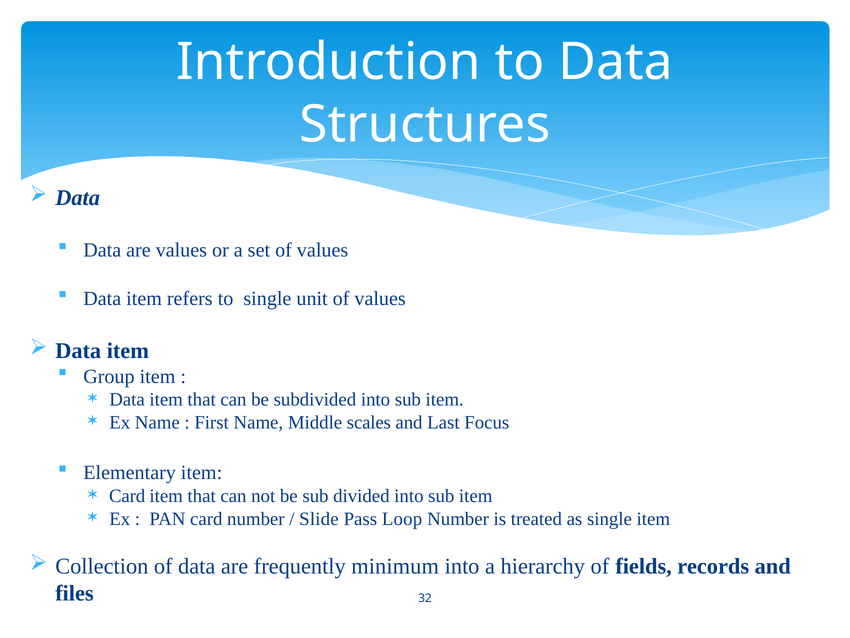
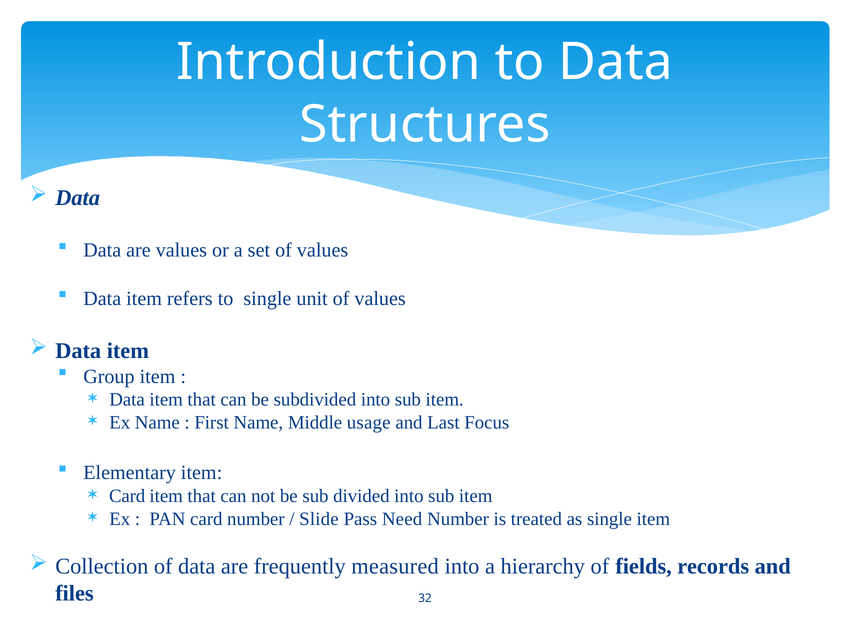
scales: scales -> usage
Loop: Loop -> Need
minimum: minimum -> measured
